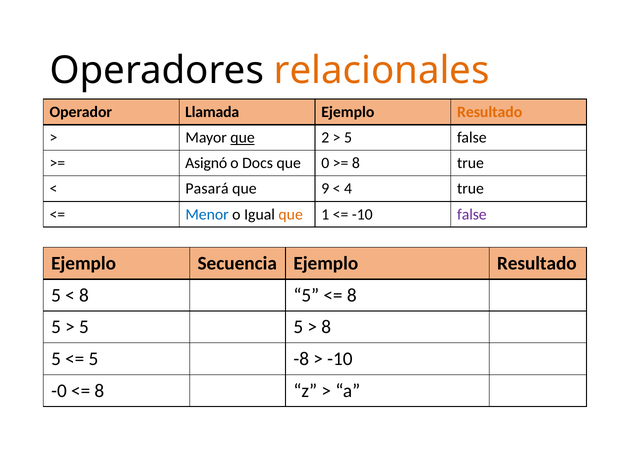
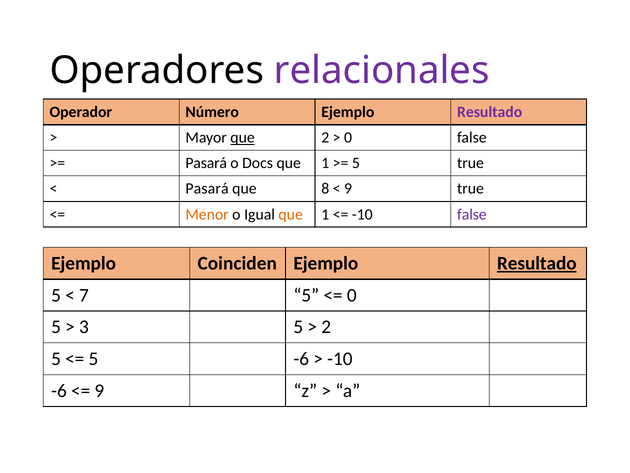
relacionales colour: orange -> purple
Llamada: Llamada -> Número
Resultado at (490, 112) colour: orange -> purple
5 at (348, 137): 5 -> 0
Asignó at (206, 163): Asignó -> Pasará
0 at (325, 163): 0 -> 1
8 at (356, 163): 8 -> 5
9: 9 -> 8
4 at (348, 189): 4 -> 9
Menor colour: blue -> orange
Secuencia: Secuencia -> Coinciden
Resultado at (537, 263) underline: none -> present
8 at (84, 295): 8 -> 7
8 at (352, 295): 8 -> 0
5 at (84, 327): 5 -> 3
8 at (326, 327): 8 -> 2
5 -8: -8 -> -6
-0 at (59, 390): -0 -> -6
8 at (99, 390): 8 -> 9
